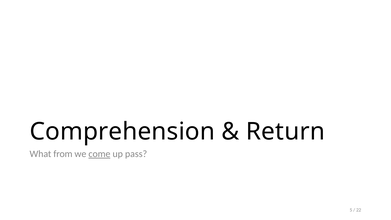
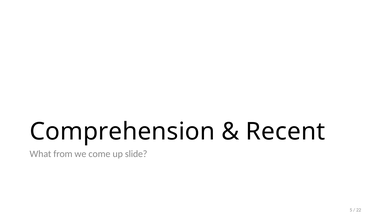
Return: Return -> Recent
come underline: present -> none
pass: pass -> slide
